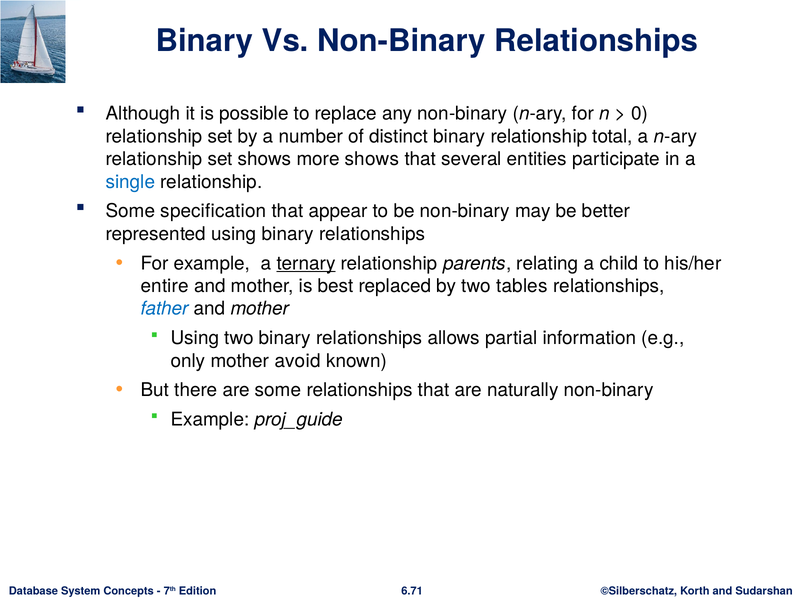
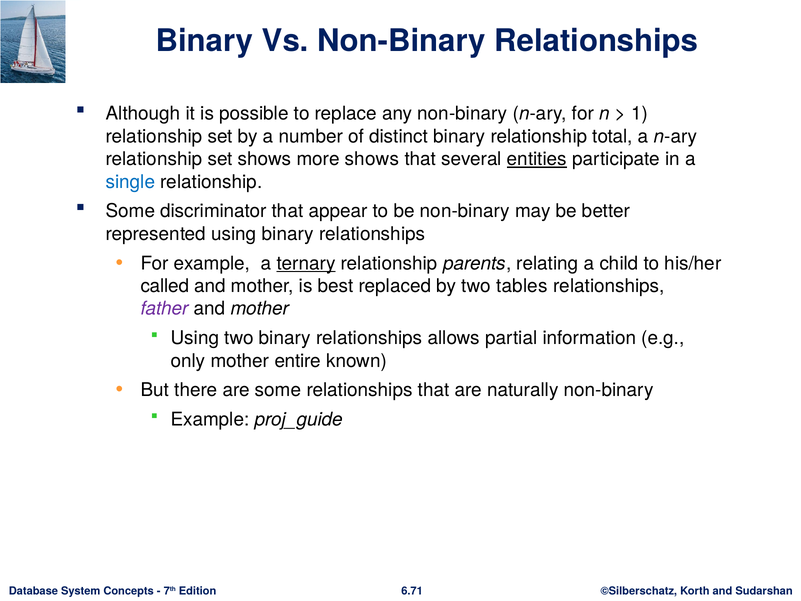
0: 0 -> 1
entities underline: none -> present
specification: specification -> discriminator
entire: entire -> called
father colour: blue -> purple
avoid: avoid -> entire
